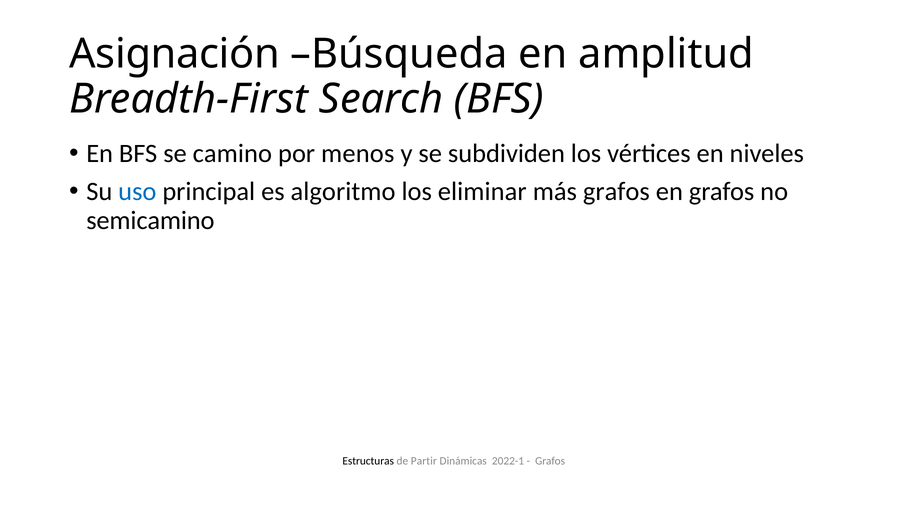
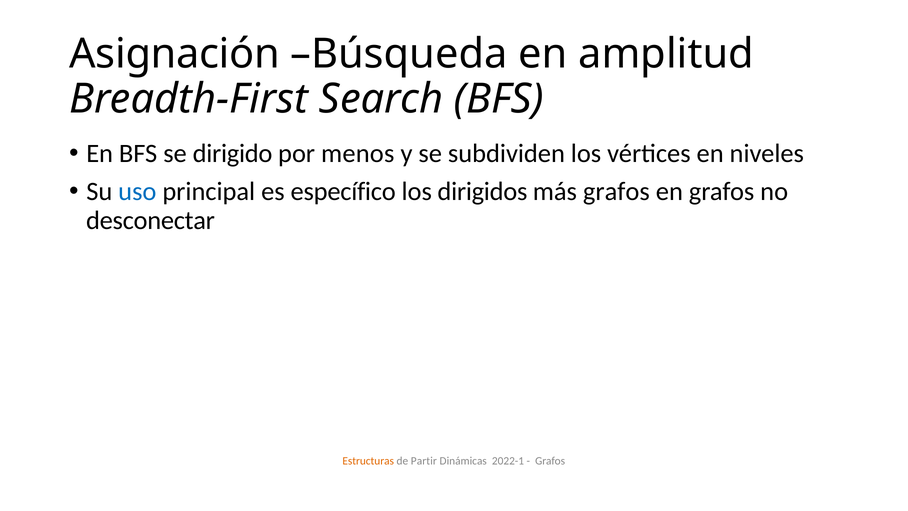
camino: camino -> dirigido
algoritmo: algoritmo -> específico
eliminar: eliminar -> dirigidos
semicamino: semicamino -> desconectar
Estructuras colour: black -> orange
